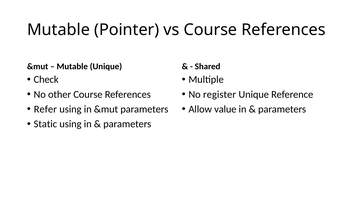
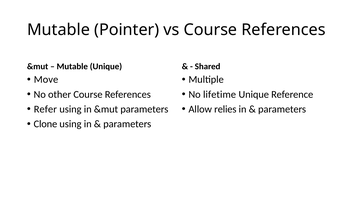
Check: Check -> Move
register: register -> lifetime
value: value -> relies
Static: Static -> Clone
